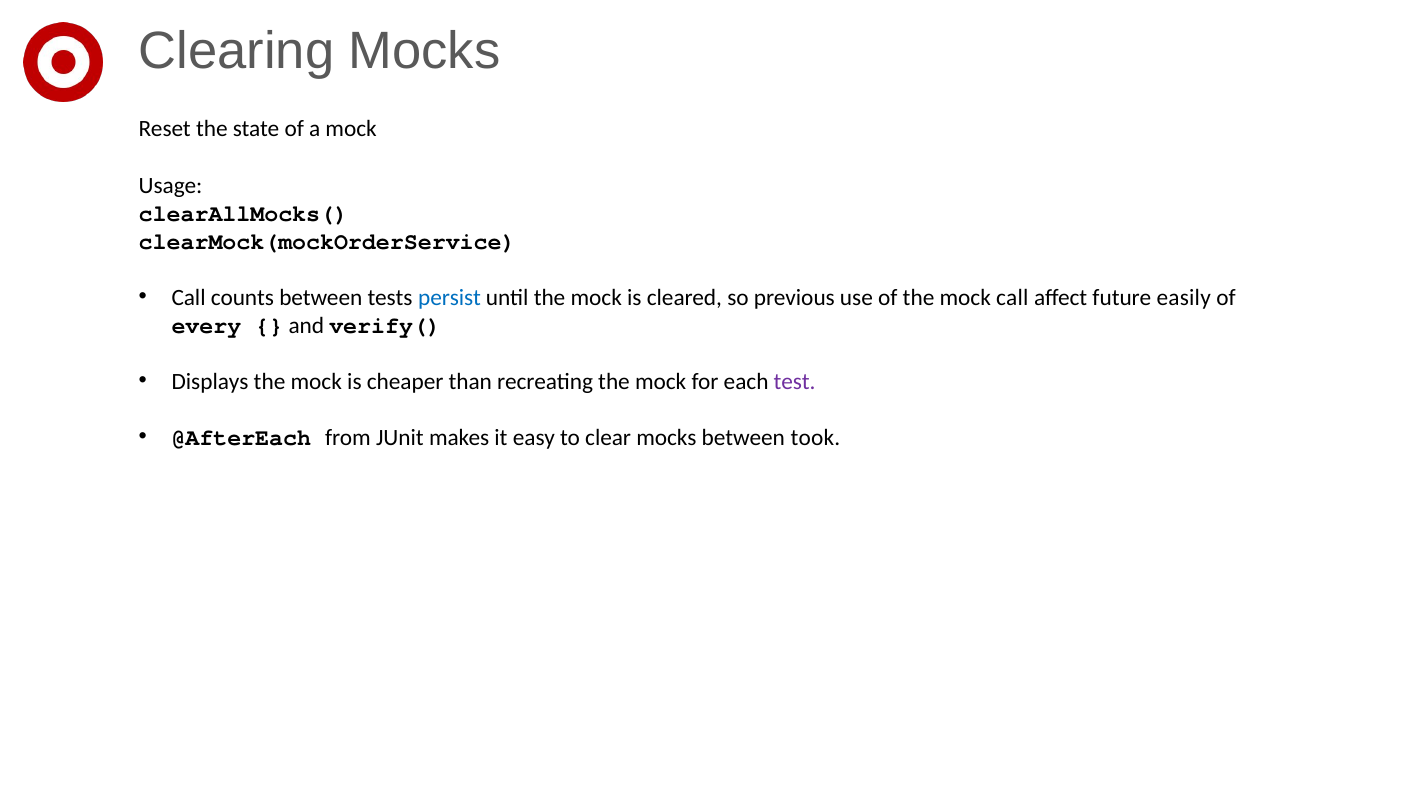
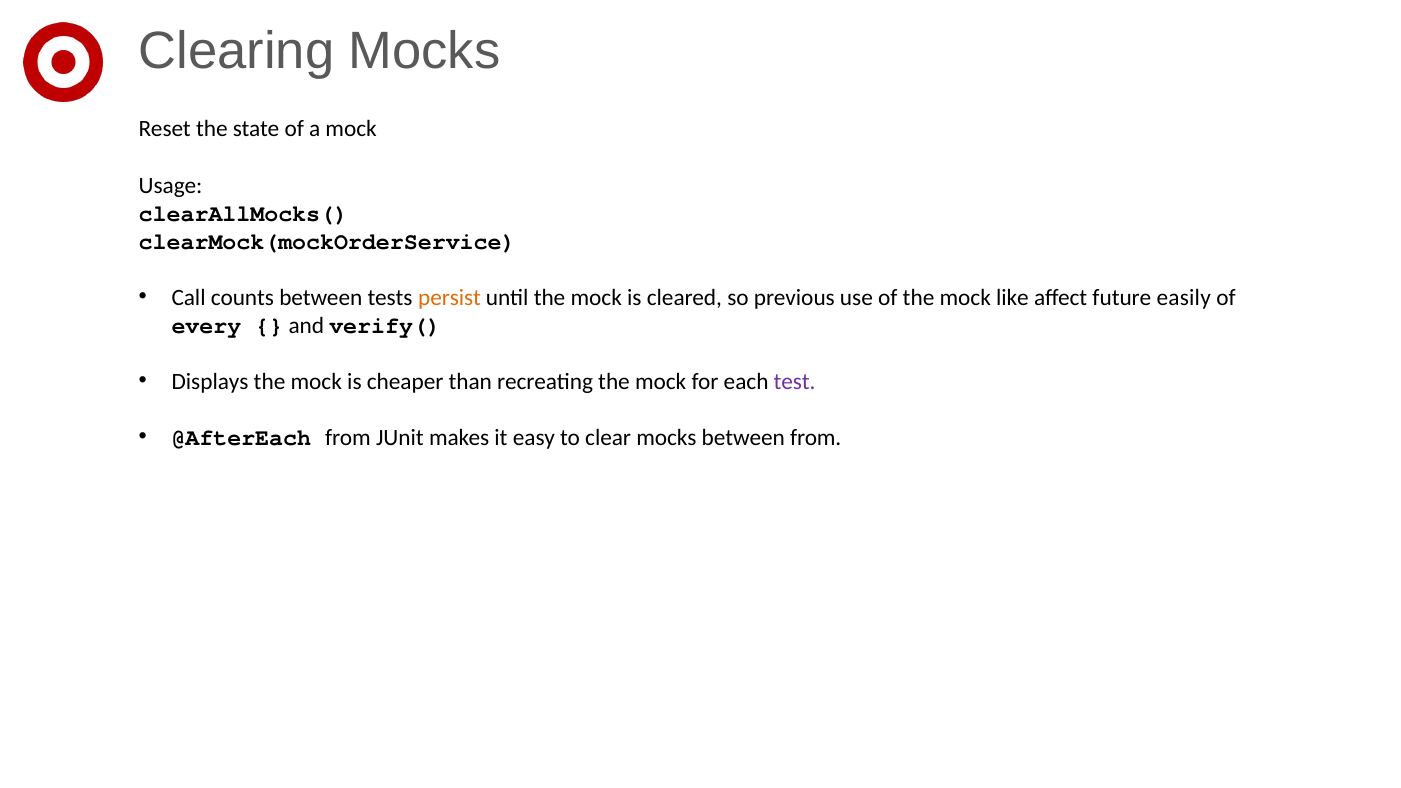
persist colour: blue -> orange
mock call: call -> like
between took: took -> from
